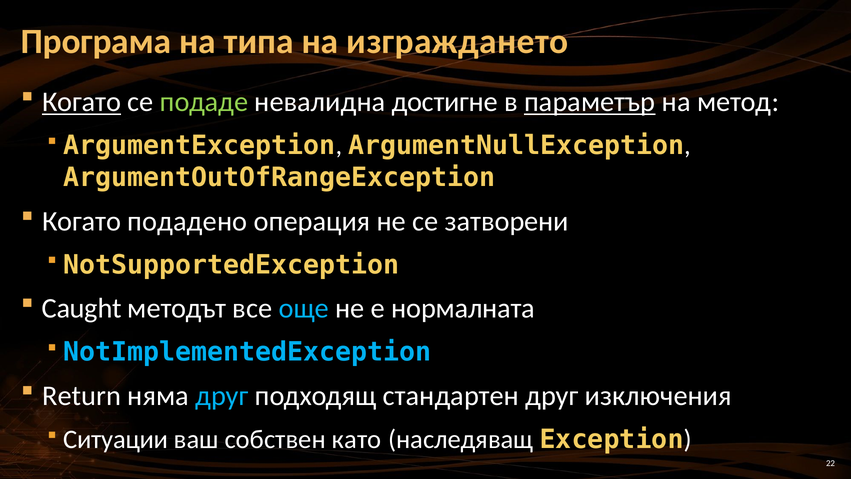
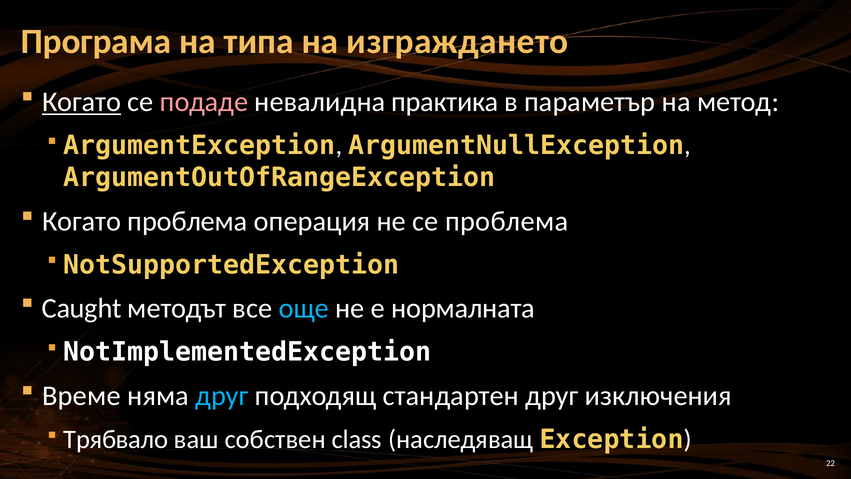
подаде colour: light green -> pink
достигне: достигне -> практика
параметър underline: present -> none
Когато подадено: подадено -> проблема
се затворени: затворени -> проблема
NotImplementedException colour: light blue -> white
Return: Return -> Време
Ситуации: Ситуации -> Трябвало
като: като -> class
